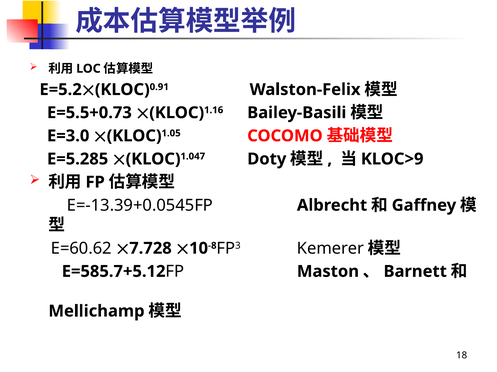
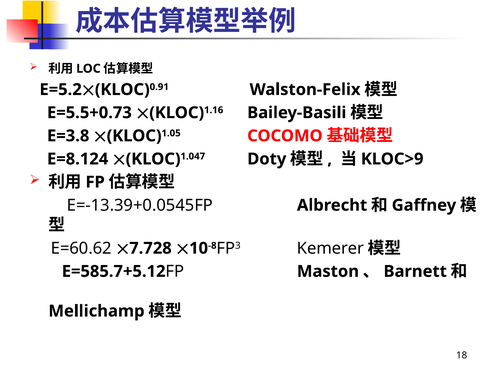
E=3.0: E=3.0 -> E=3.8
E=5.285: E=5.285 -> E=8.124
